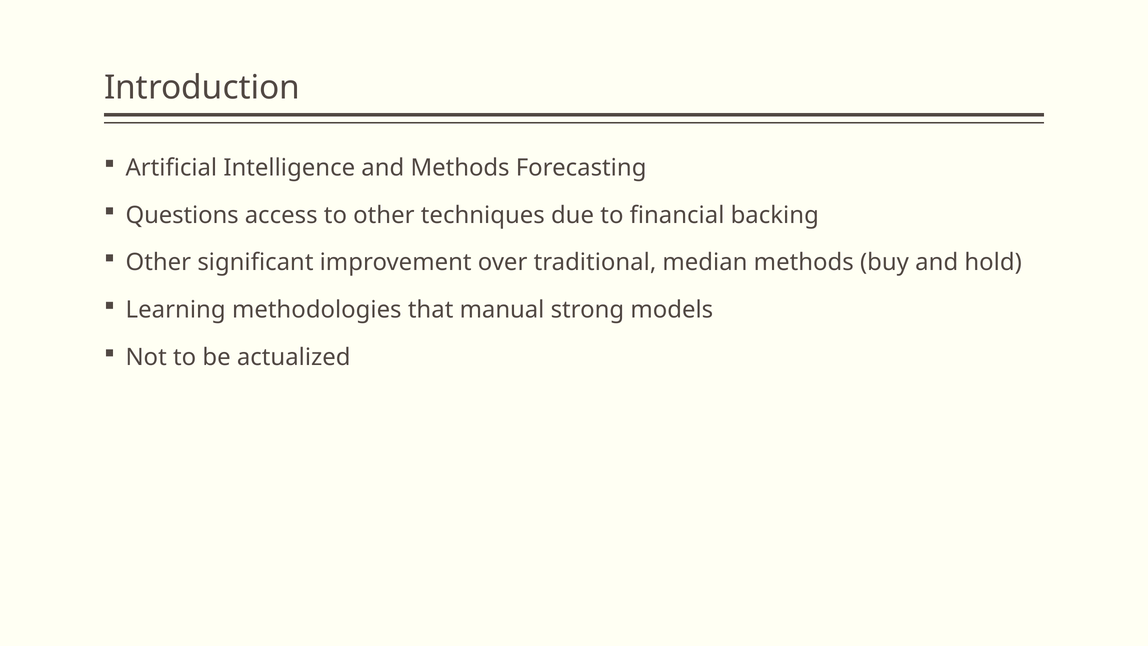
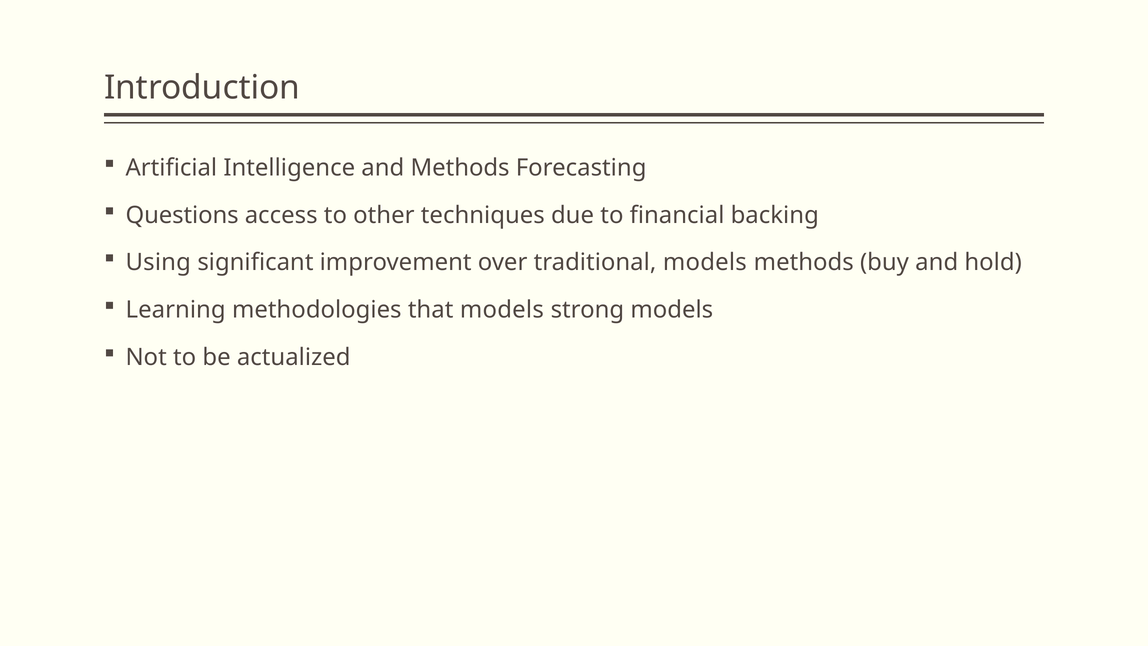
Other at (158, 262): Other -> Using
traditional median: median -> models
that manual: manual -> models
